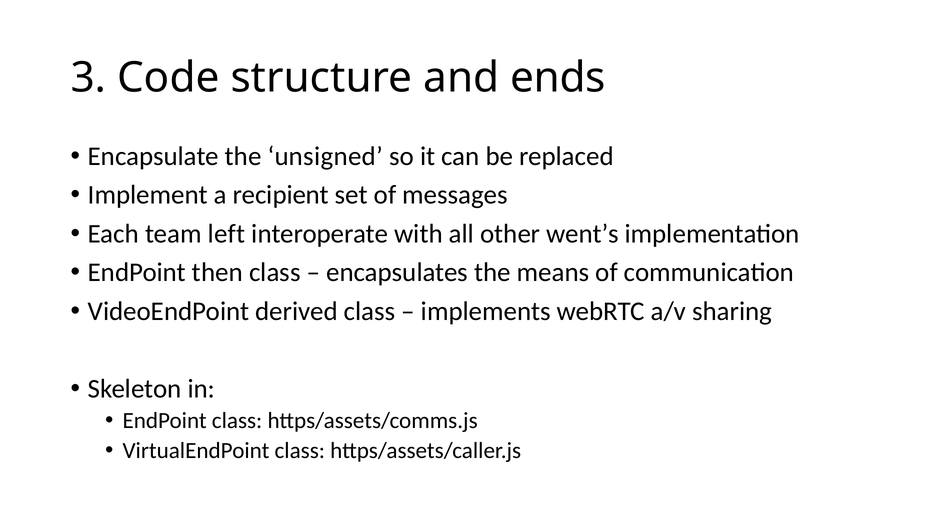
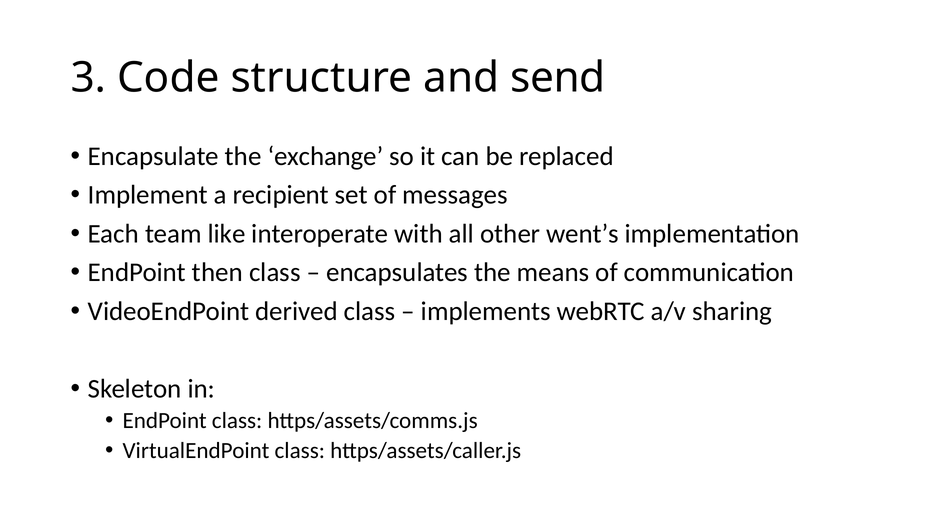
ends: ends -> send
unsigned: unsigned -> exchange
left: left -> like
